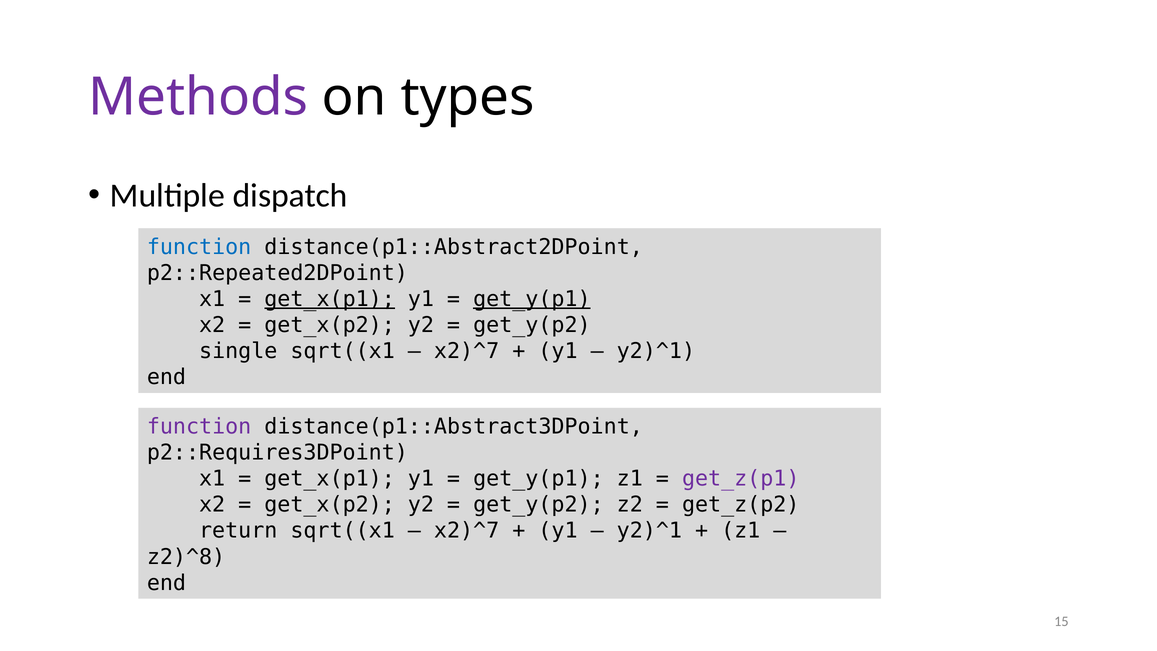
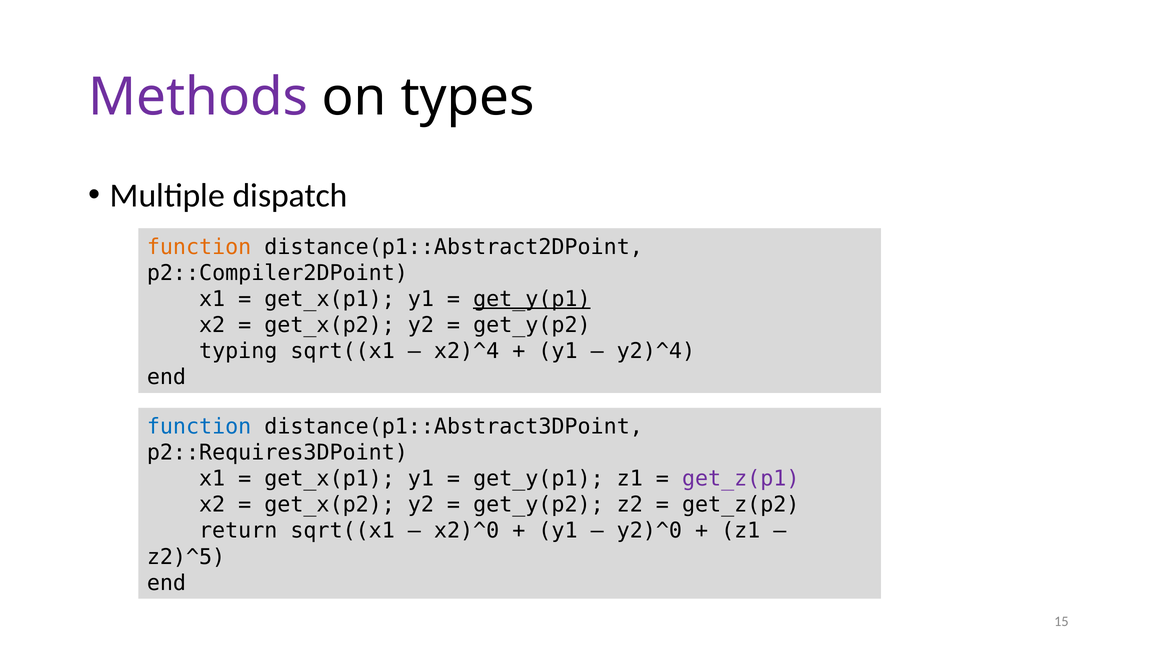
function at (199, 247) colour: blue -> orange
p2::Repeated2DPoint: p2::Repeated2DPoint -> p2::Compiler2DPoint
get_x(p1 at (330, 299) underline: present -> none
single: single -> typing
x2)^7 at (467, 351): x2)^7 -> x2)^4
y2)^1 at (656, 351): y2)^1 -> y2)^4
function at (199, 427) colour: purple -> blue
x2)^7 at (467, 531): x2)^7 -> x2)^0
y2)^1 at (649, 531): y2)^1 -> y2)^0
z2)^8: z2)^8 -> z2)^5
